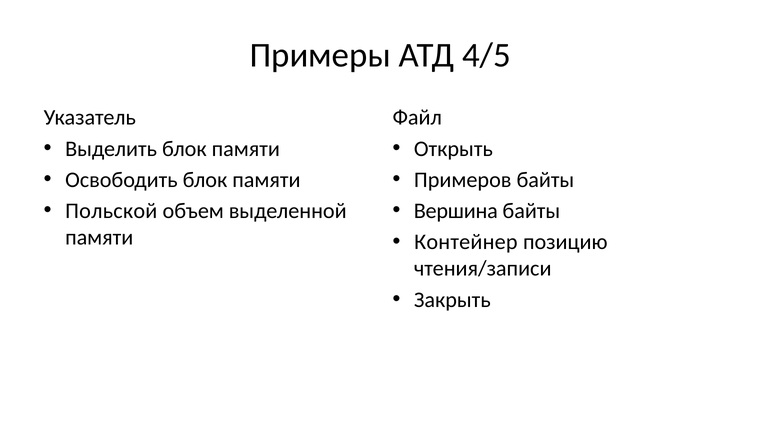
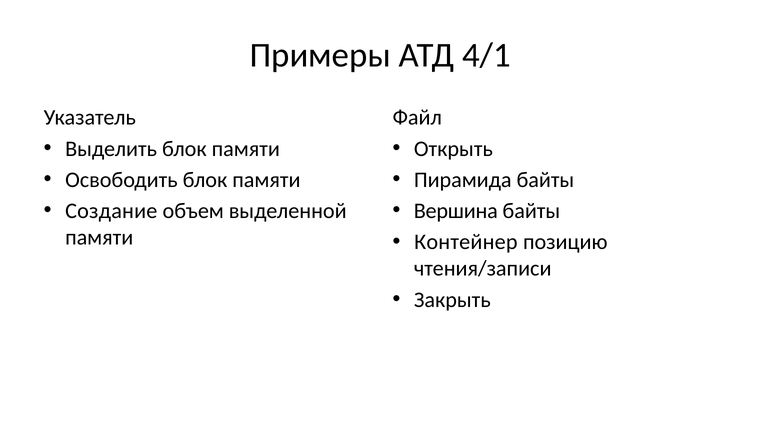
4/5: 4/5 -> 4/1
Примеров: Примеров -> Пирамида
Польской: Польской -> Создание
